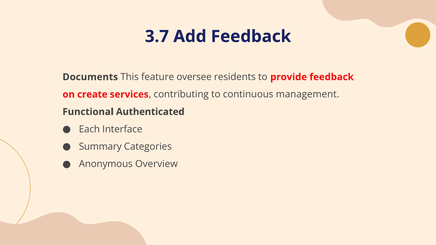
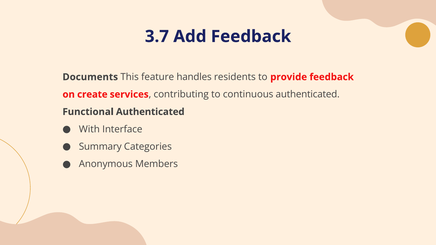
oversee: oversee -> handles
continuous management: management -> authenticated
Each: Each -> With
Overview: Overview -> Members
